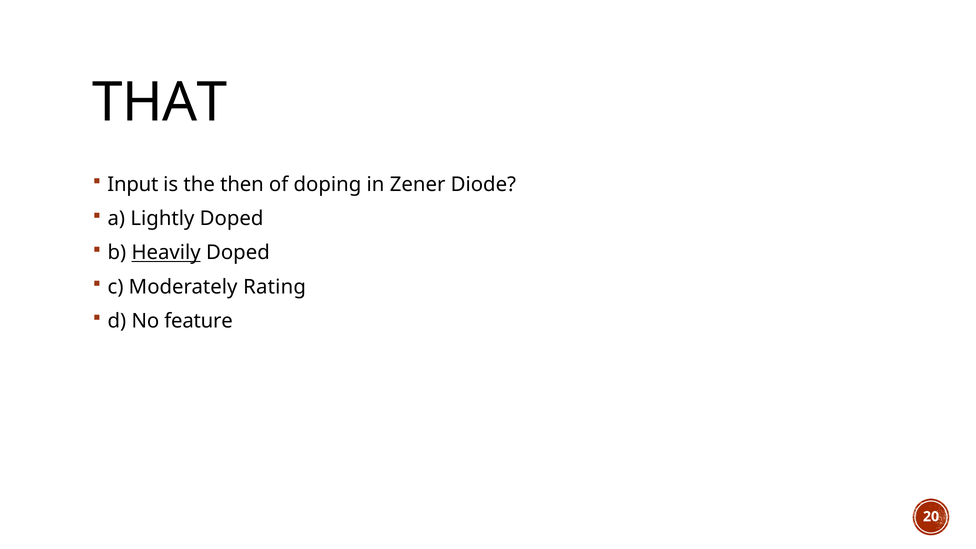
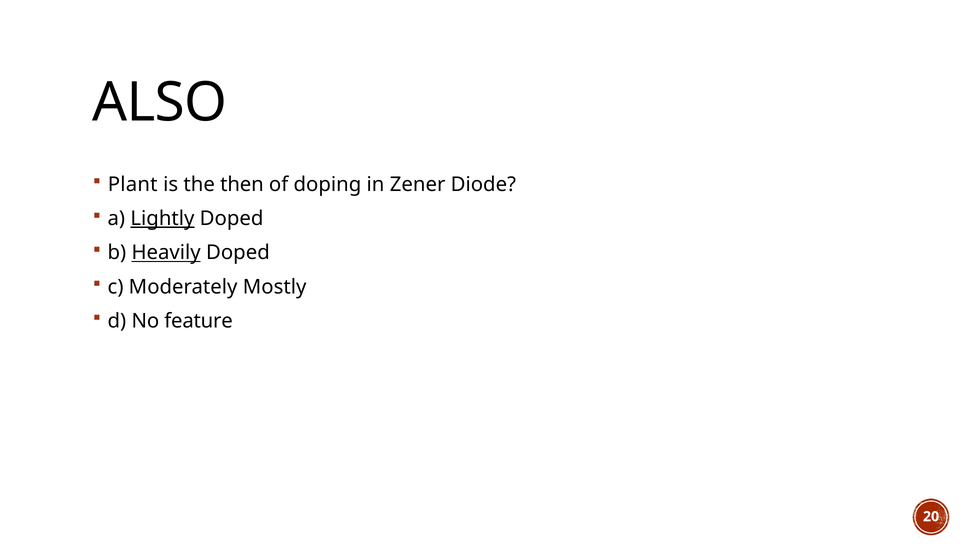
THAT: THAT -> ALSO
Input: Input -> Plant
Lightly underline: none -> present
Rating: Rating -> Mostly
